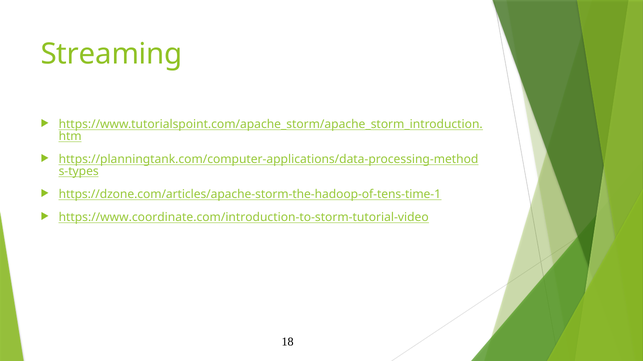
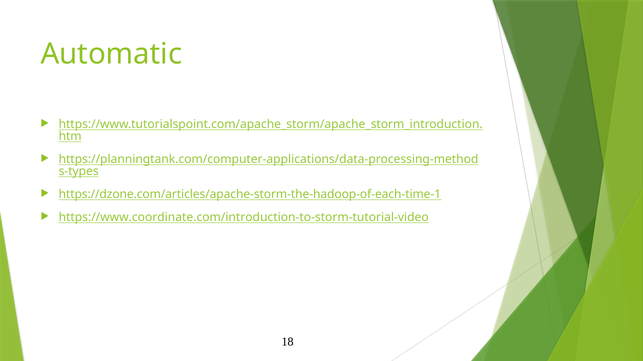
Streaming: Streaming -> Automatic
https://dzone.com/articles/apache-storm-the-hadoop-of-tens-time-1: https://dzone.com/articles/apache-storm-the-hadoop-of-tens-time-1 -> https://dzone.com/articles/apache-storm-the-hadoop-of-each-time-1
